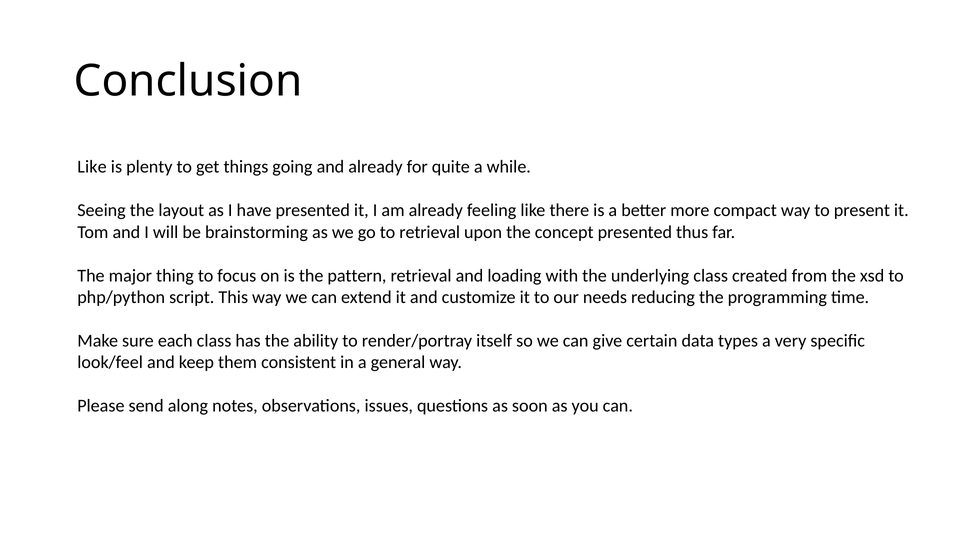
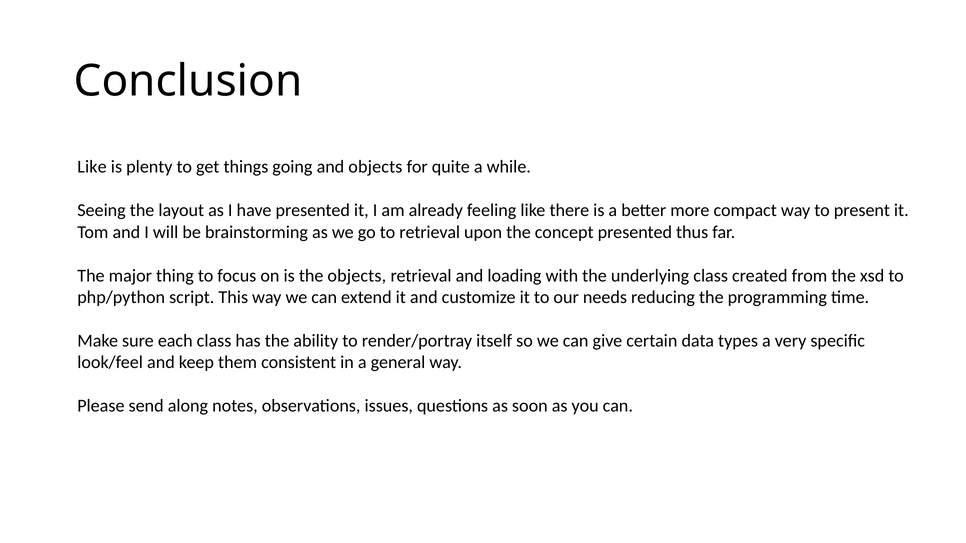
and already: already -> objects
the pattern: pattern -> objects
